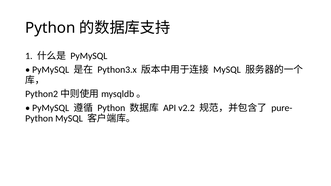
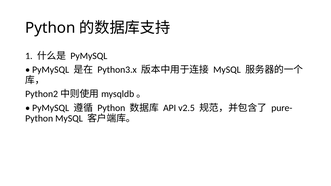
v2.2: v2.2 -> v2.5
